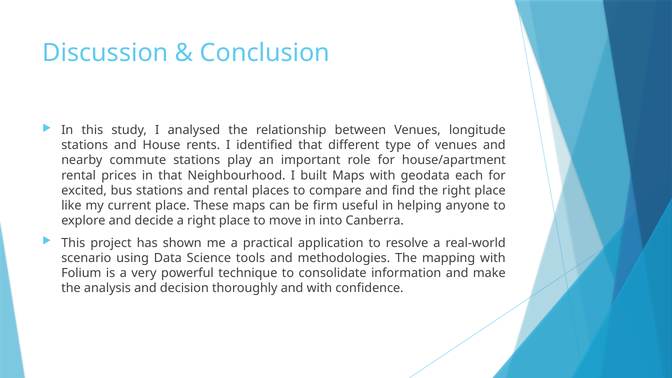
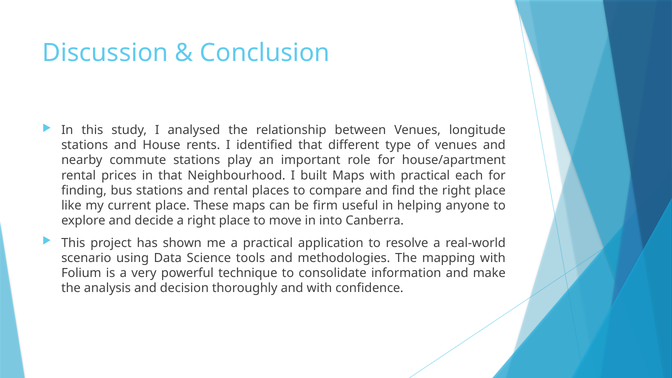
with geodata: geodata -> practical
excited: excited -> finding
